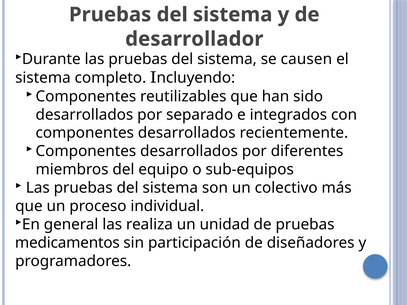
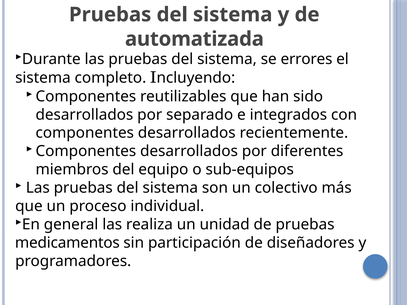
desarrollador: desarrollador -> automatizada
causen: causen -> errores
